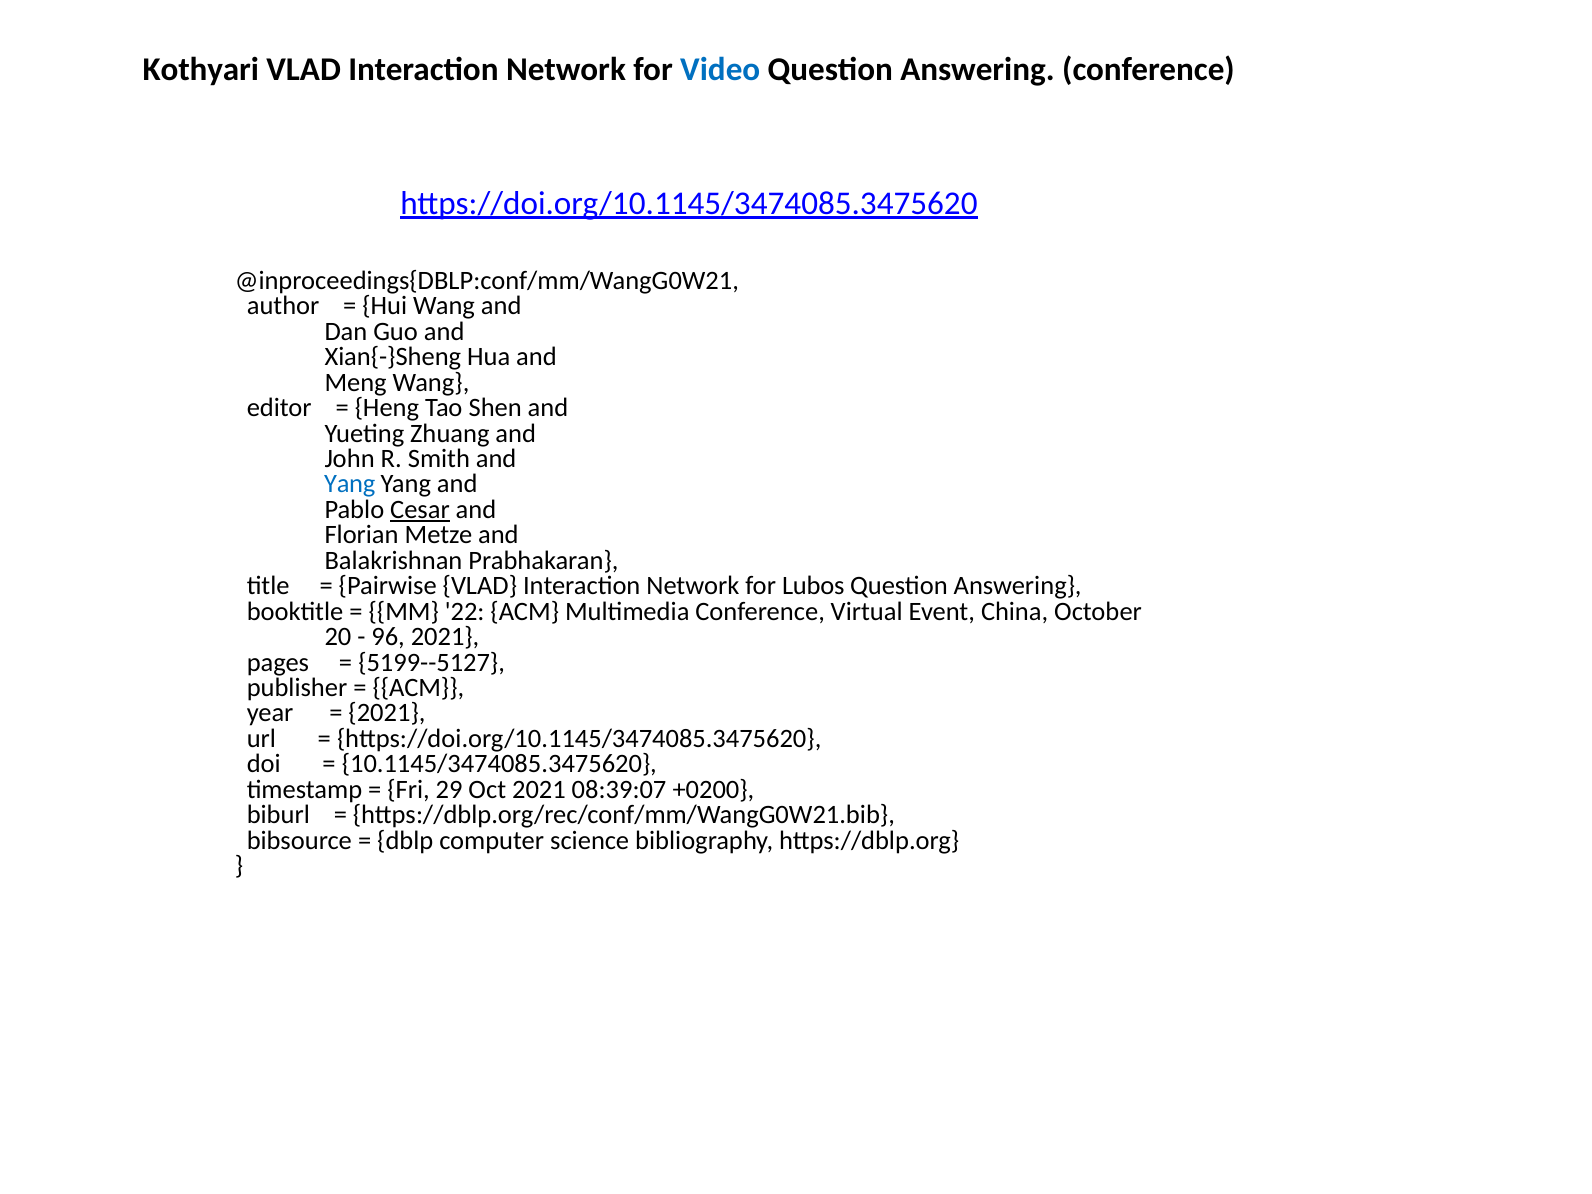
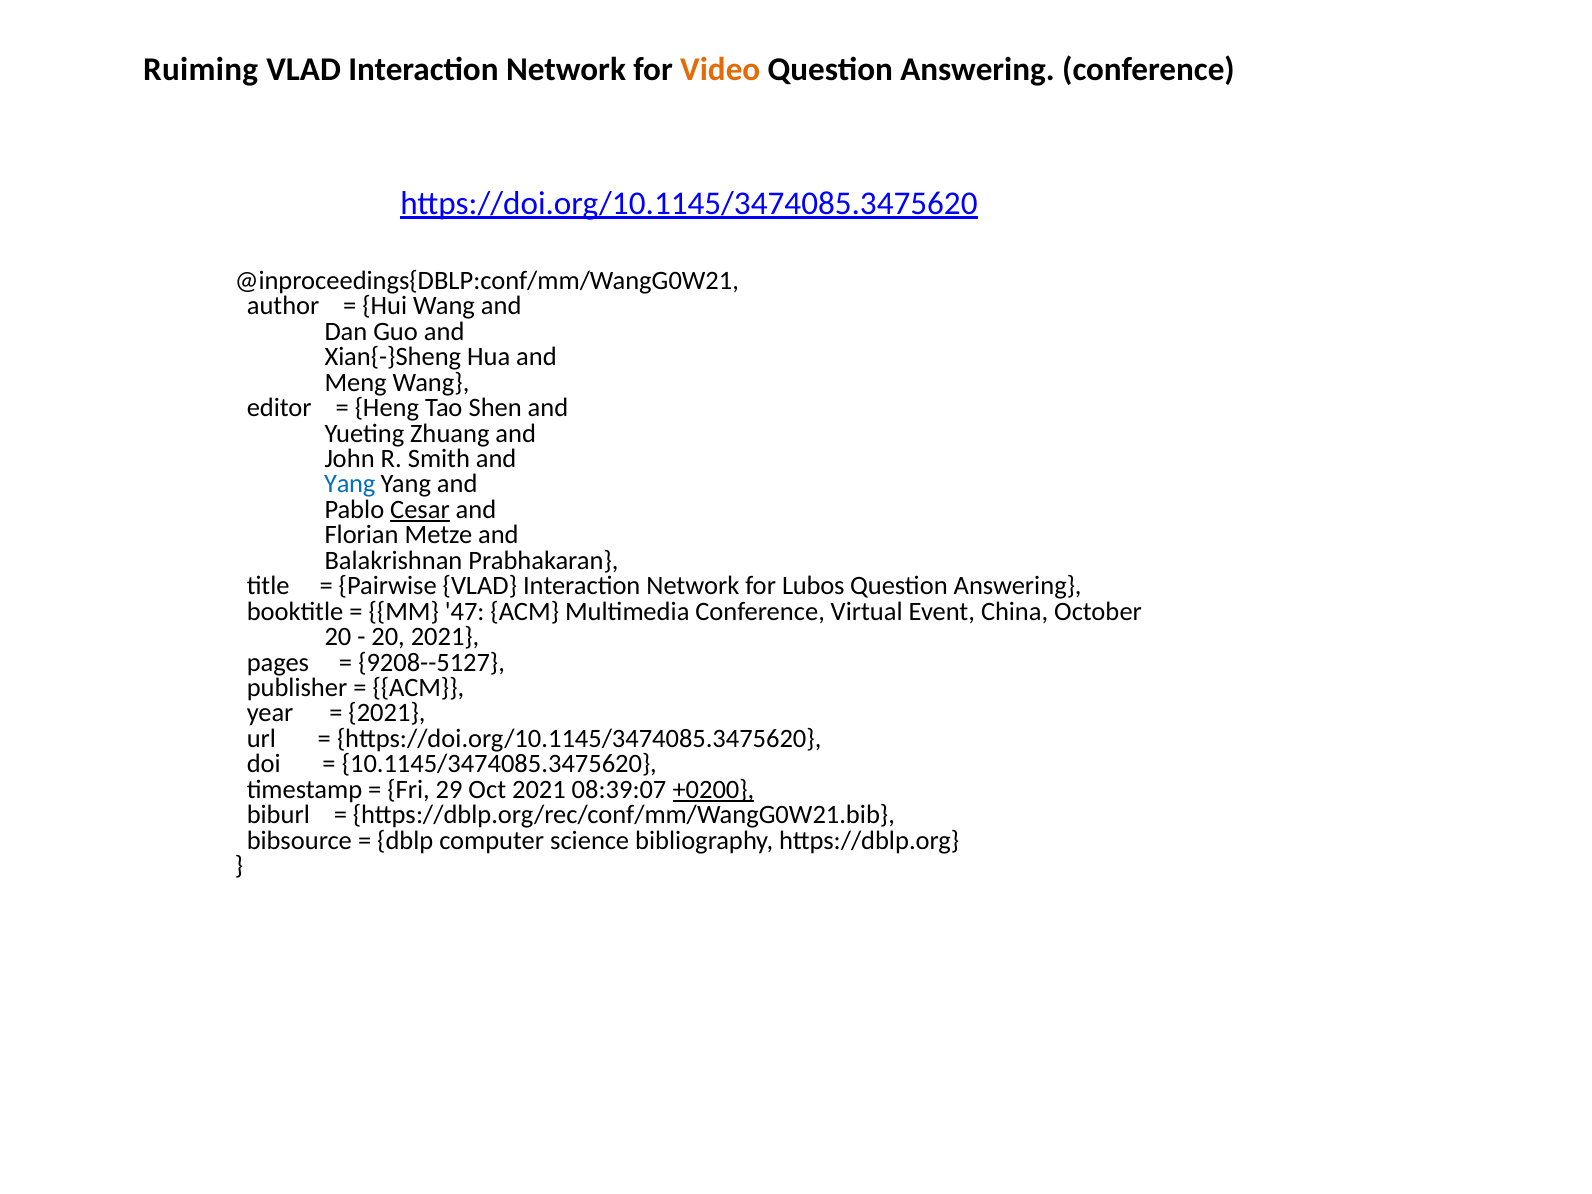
Kothyari: Kothyari -> Ruiming
Video colour: blue -> orange
22: 22 -> 47
96 at (388, 637): 96 -> 20
5199--5127: 5199--5127 -> 9208--5127
+0200 underline: none -> present
